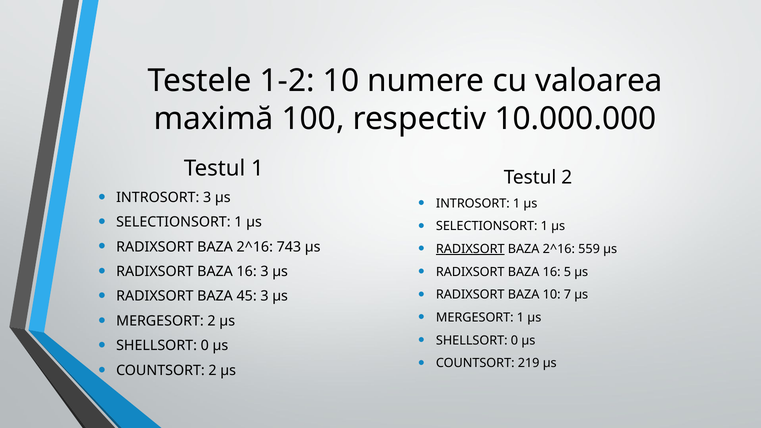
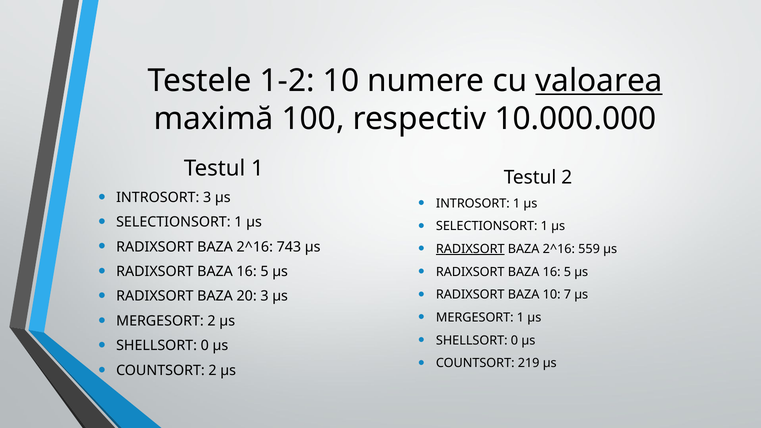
valoarea underline: none -> present
3 at (264, 272): 3 -> 5
45: 45 -> 20
